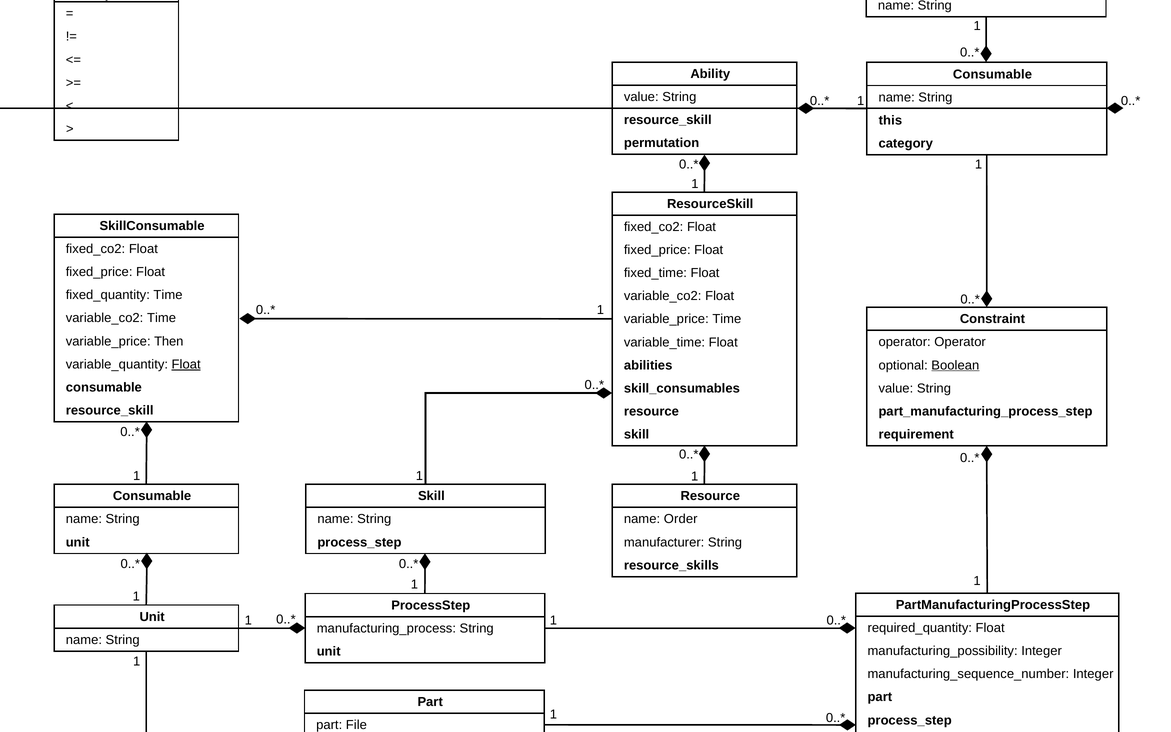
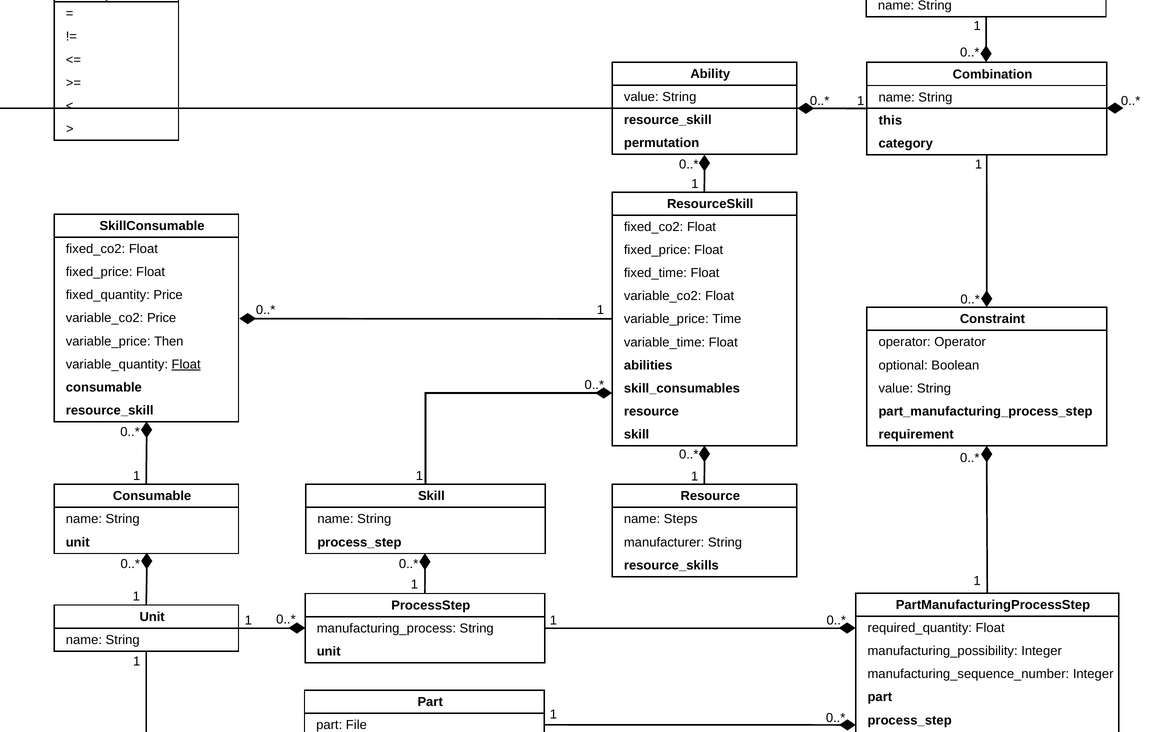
Consumable at (992, 74): Consumable -> Combination
Time at (168, 295): Time -> Price
Time at (162, 318): Time -> Price
Boolean underline: present -> none
Order: Order -> Steps
